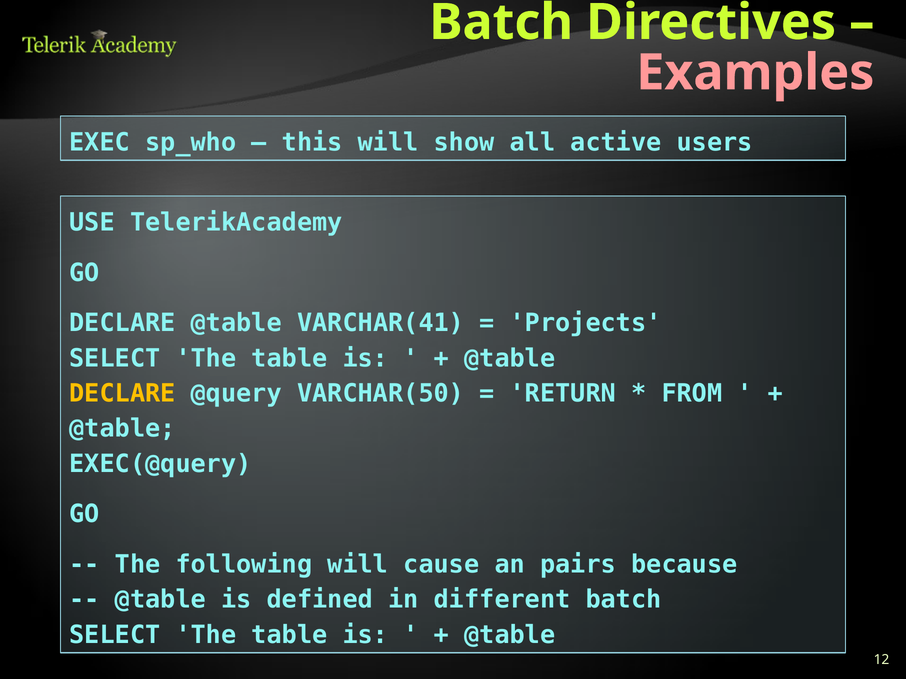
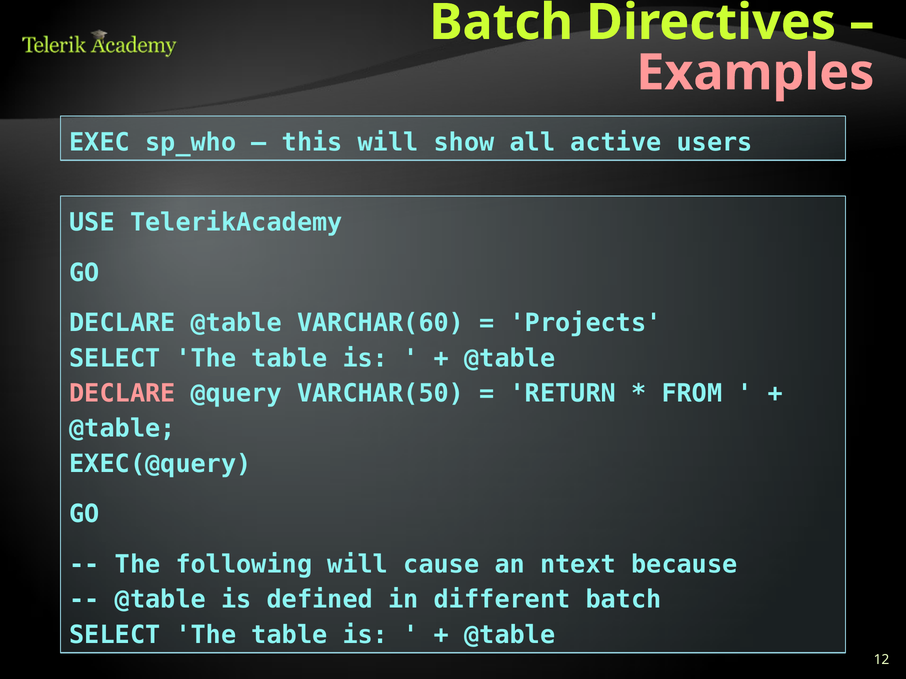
VARCHAR(41: VARCHAR(41 -> VARCHAR(60
DECLARE at (122, 394) colour: yellow -> pink
pairs: pairs -> ntext
